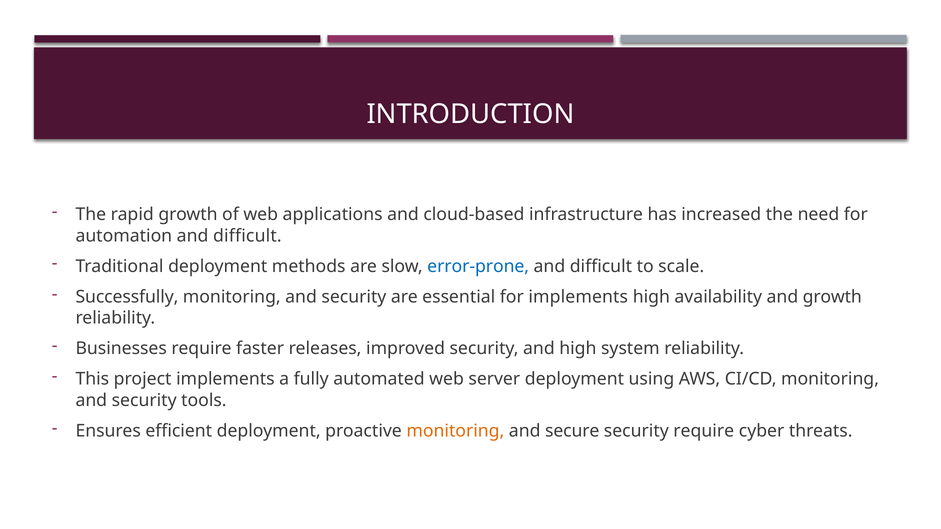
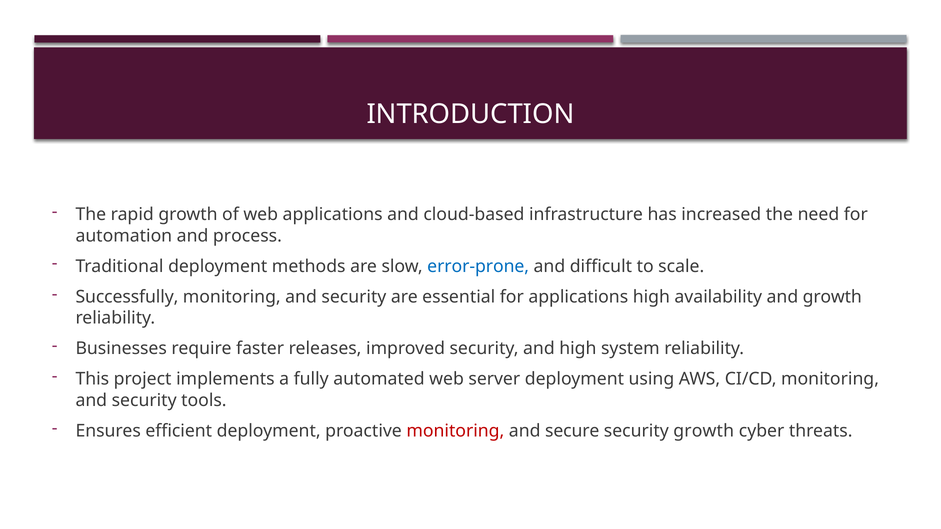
automation and difficult: difficult -> process
for implements: implements -> applications
monitoring at (455, 431) colour: orange -> red
security require: require -> growth
